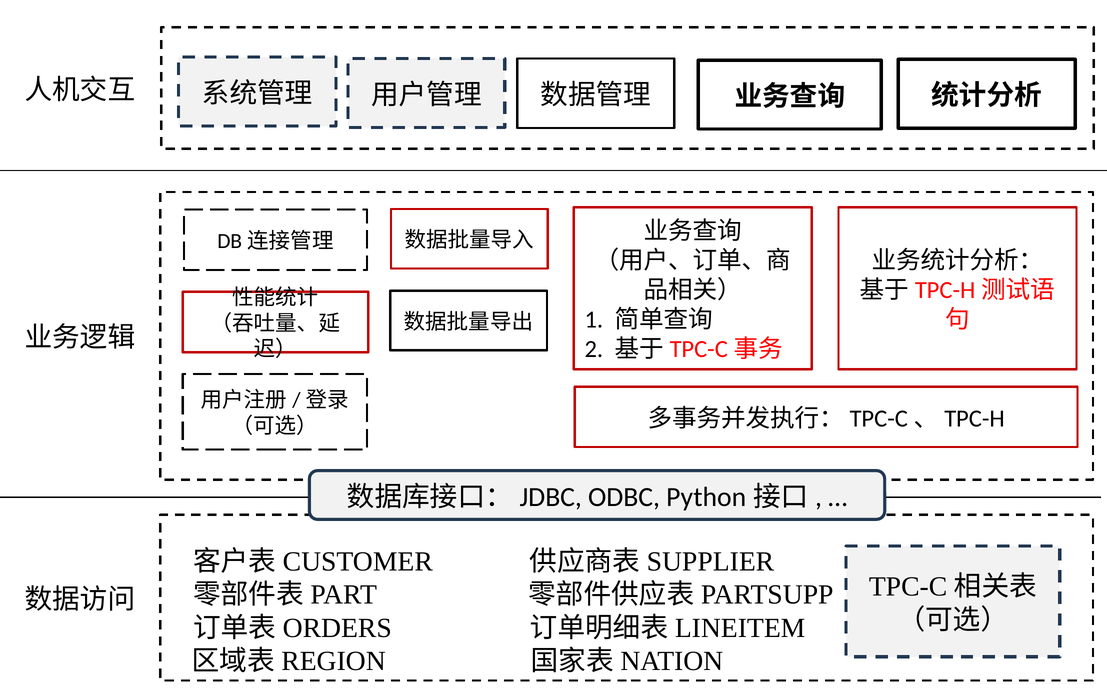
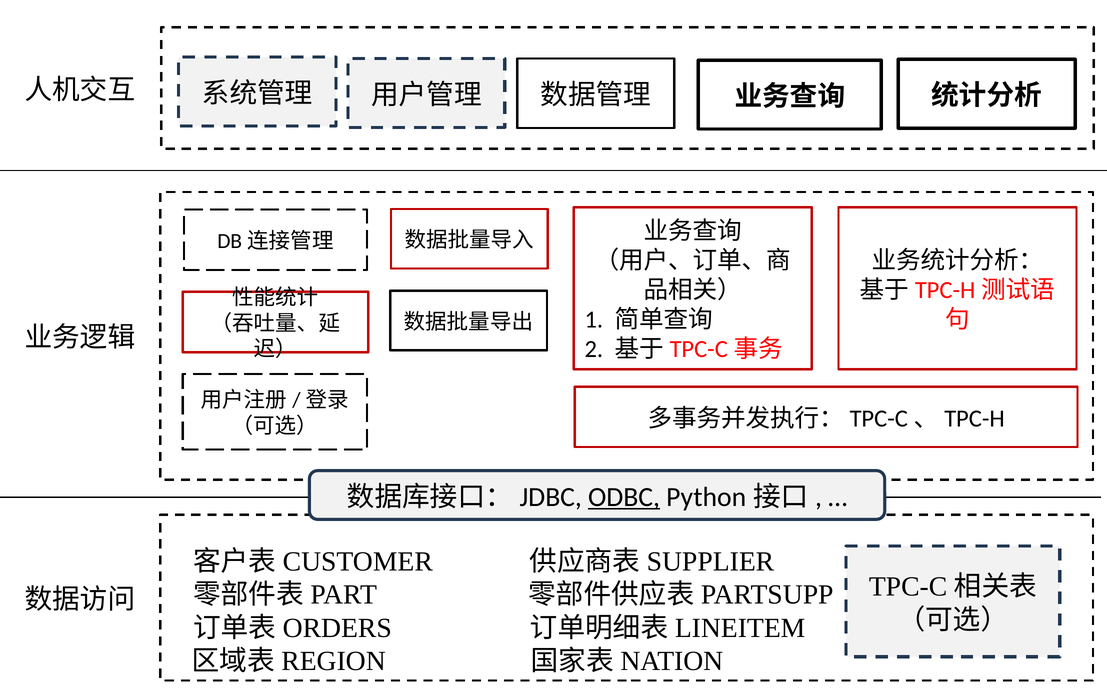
ODBC underline: none -> present
